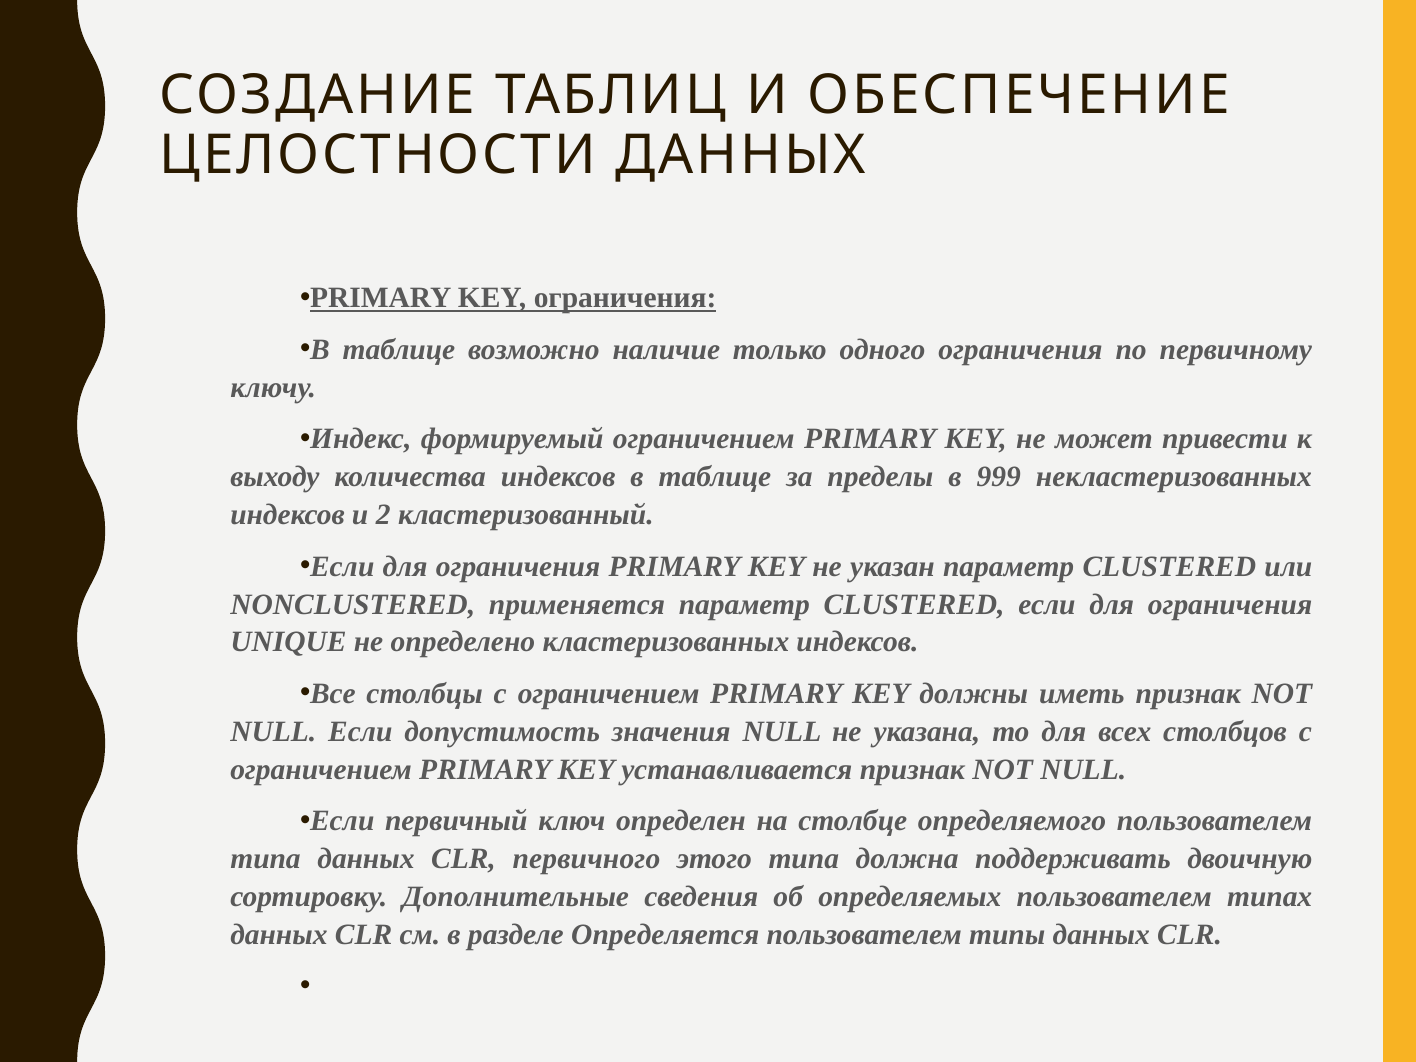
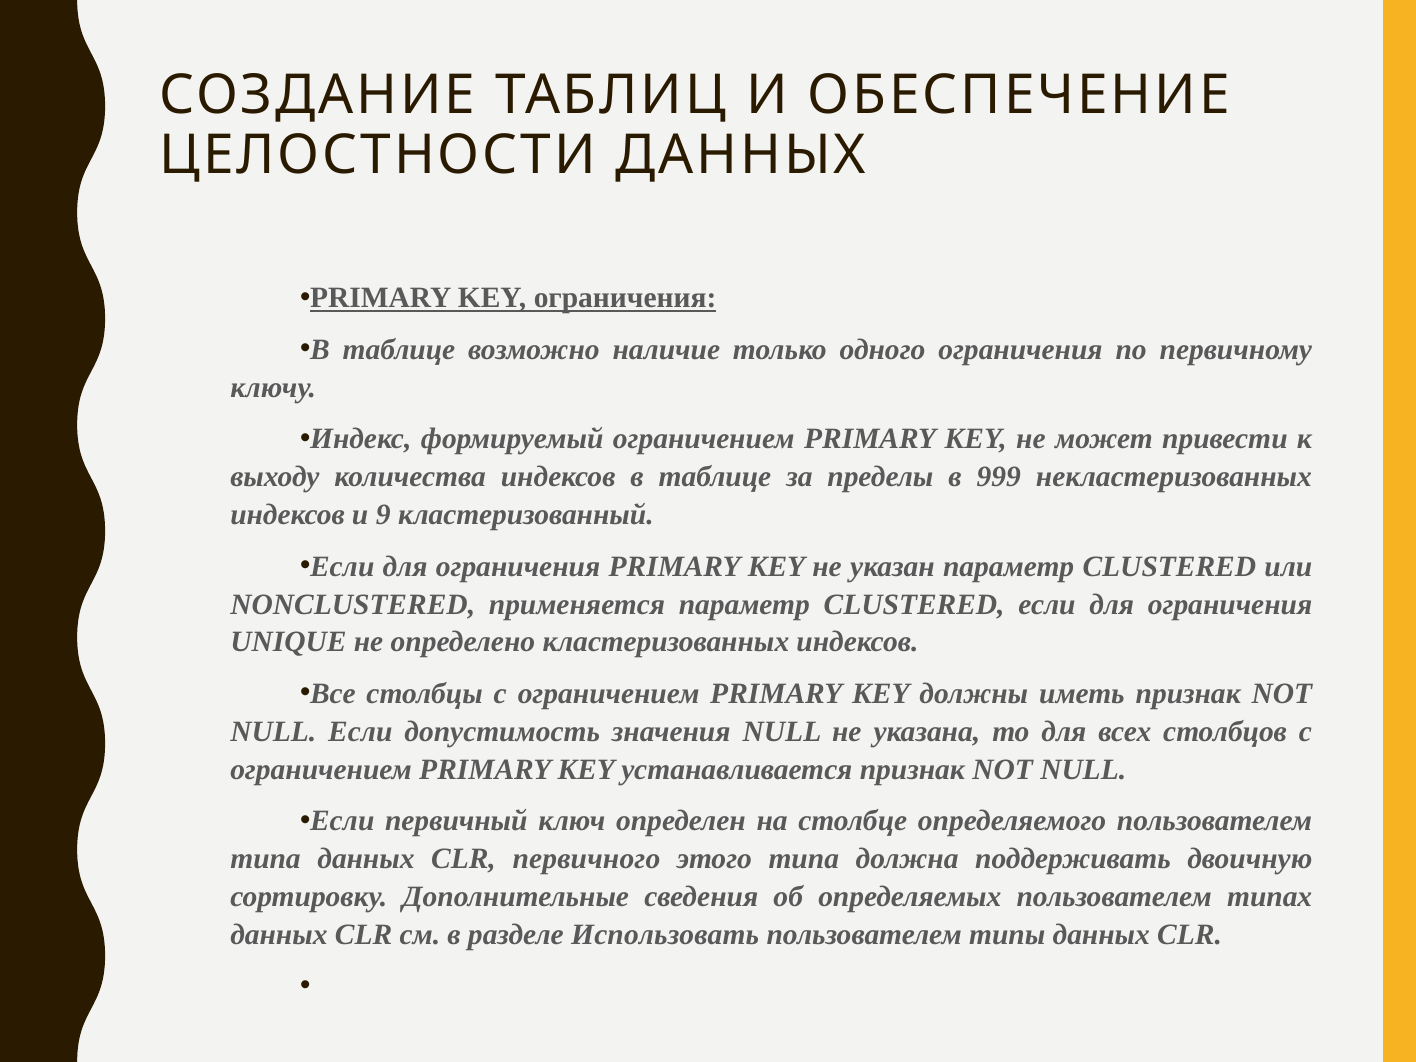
2: 2 -> 9
Определяется: Определяется -> Использовать
